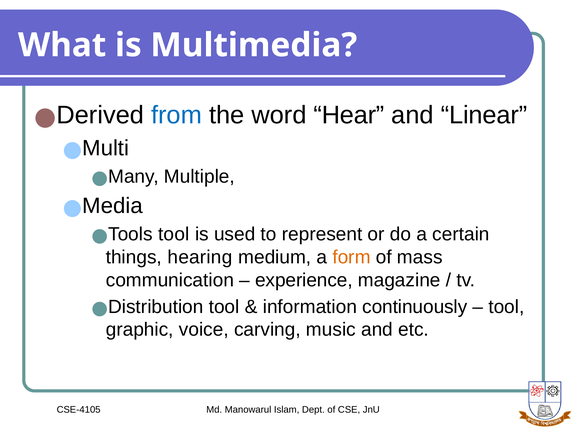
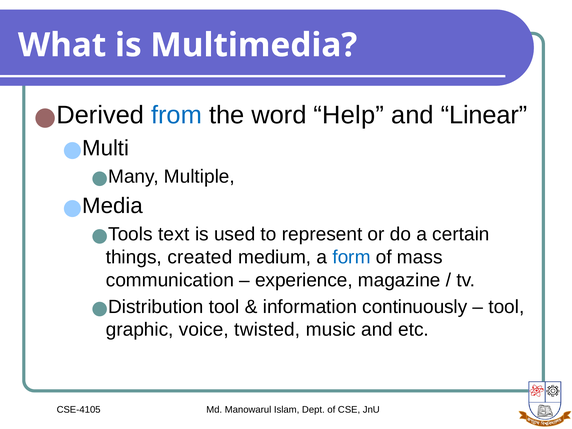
Hear: Hear -> Help
tool at (174, 234): tool -> text
hearing: hearing -> created
form colour: orange -> blue
carving: carving -> twisted
